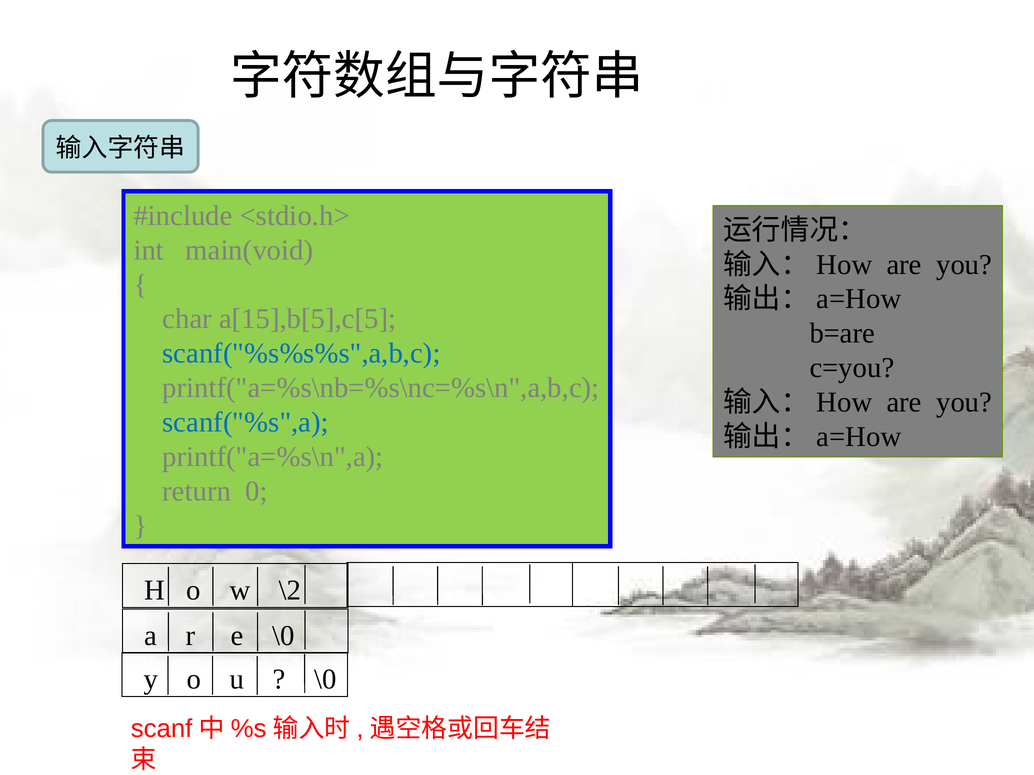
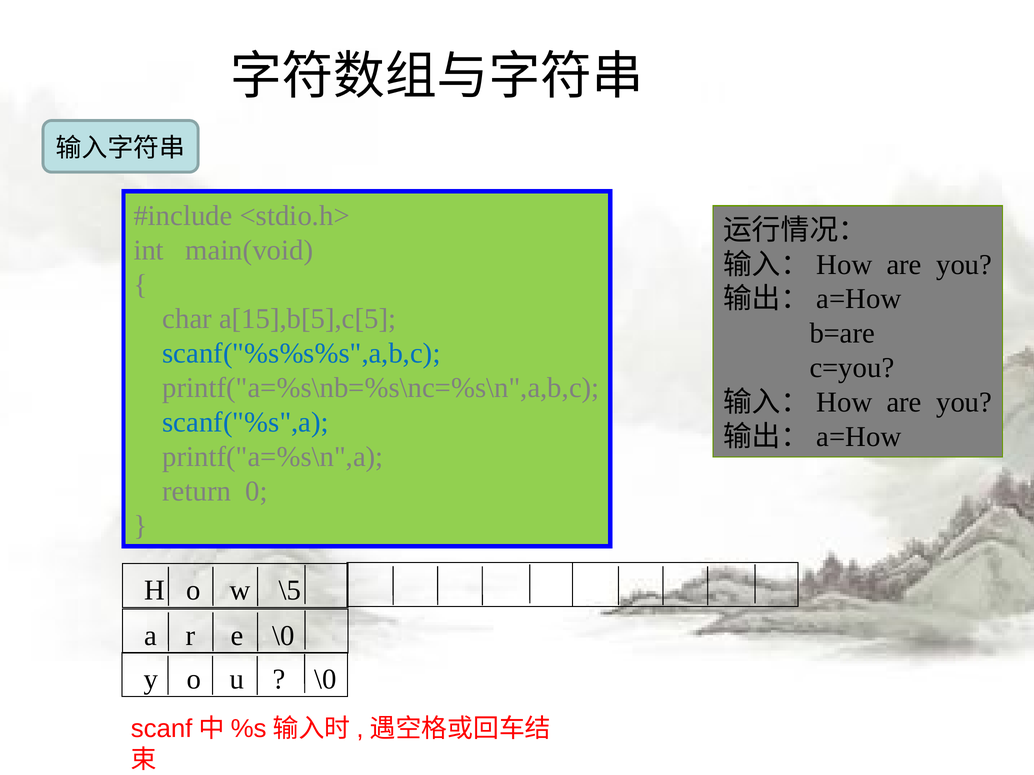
\2: \2 -> \5
